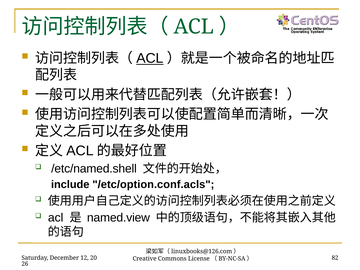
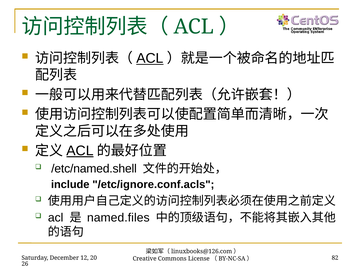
ACL at (80, 151) underline: none -> present
/etc/option.conf.acls: /etc/option.conf.acls -> /etc/ignore.conf.acls
named.view: named.view -> named.files
